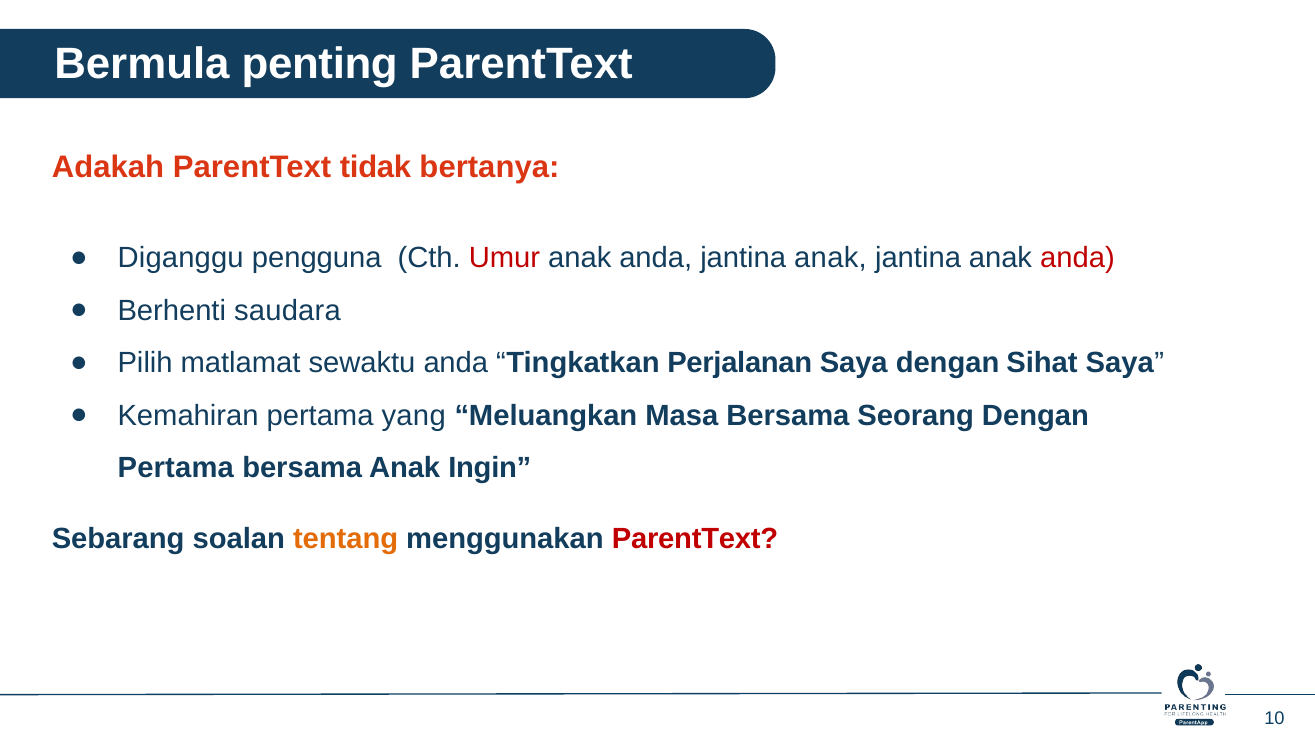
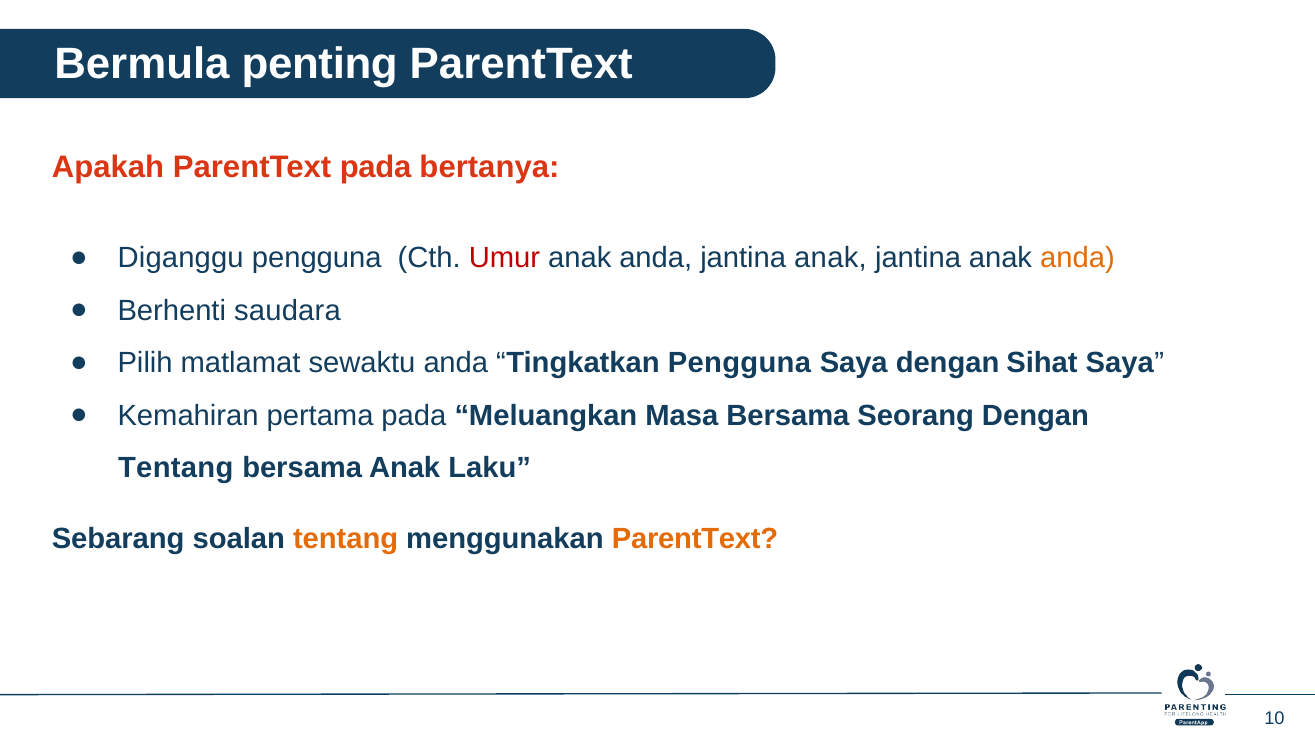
Adakah: Adakah -> Apakah
ParentText tidak: tidak -> pada
anda at (1077, 258) colour: red -> orange
Tingkatkan Perjalanan: Perjalanan -> Pengguna
pertama yang: yang -> pada
Pertama at (176, 468): Pertama -> Tentang
Ingin: Ingin -> Laku
ParentText at (695, 539) colour: red -> orange
